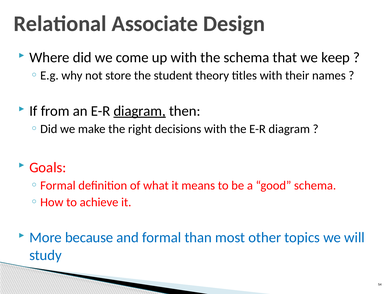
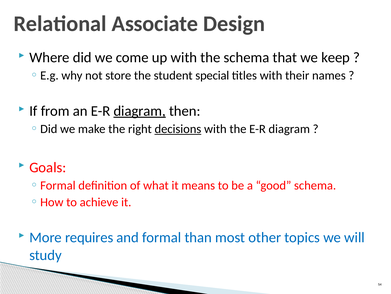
theory: theory -> special
decisions underline: none -> present
because: because -> requires
